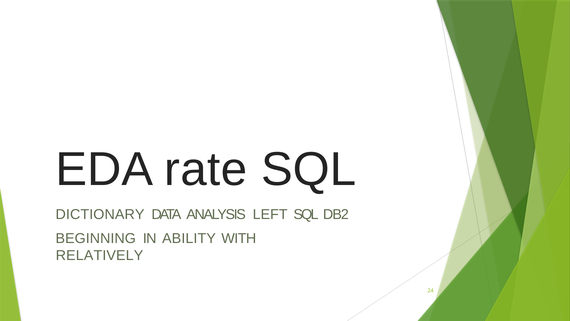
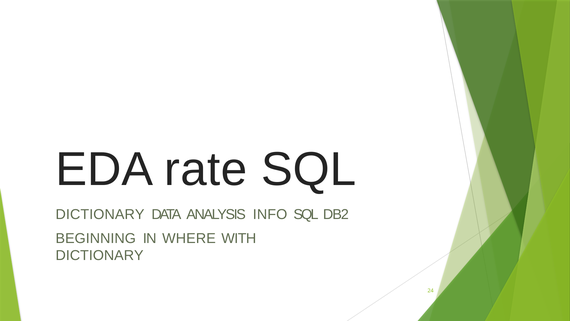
LEFT: LEFT -> INFO
ABILITY: ABILITY -> WHERE
RELATIVELY at (100, 255): RELATIVELY -> DICTIONARY
